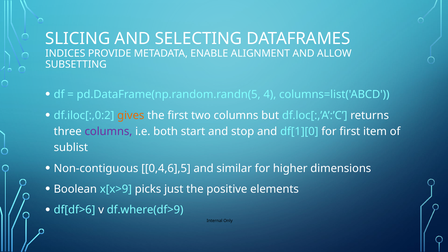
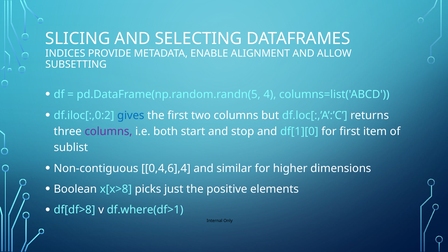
gives colour: orange -> blue
0,4,6],5: 0,4,6],5 -> 0,4,6],4
x[x>9: x[x>9 -> x[x>8
df[df>6: df[df>6 -> df[df>8
df.where(df>9: df.where(df>9 -> df.where(df>1
